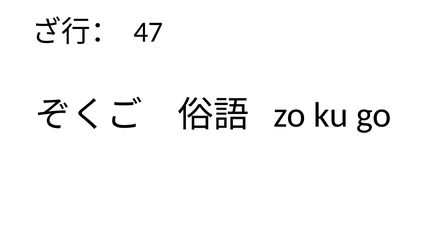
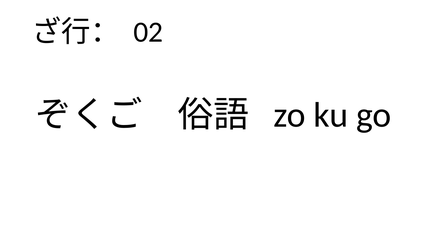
47: 47 -> 02
